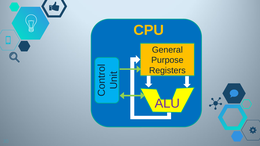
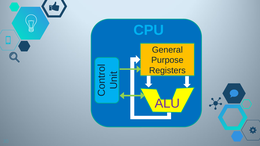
CPU colour: yellow -> light blue
